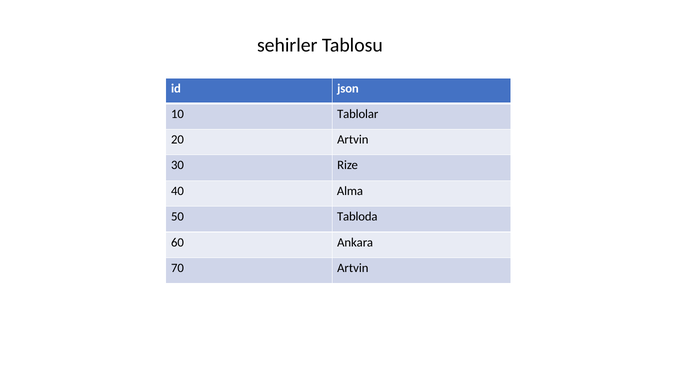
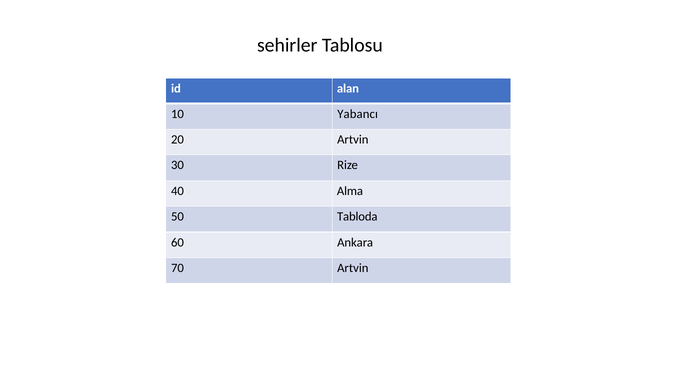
json: json -> alan
Tablolar: Tablolar -> Yabancı
